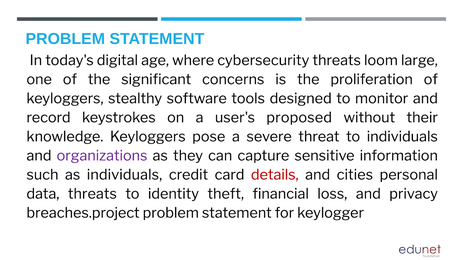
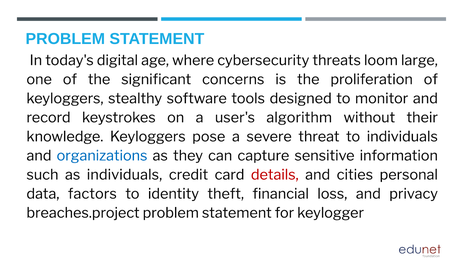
proposed: proposed -> algorithm
organizations colour: purple -> blue
data threats: threats -> factors
